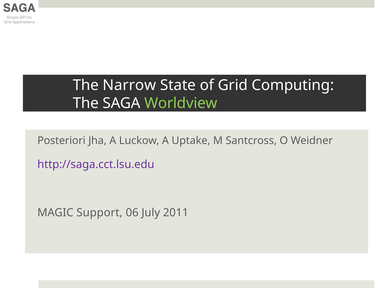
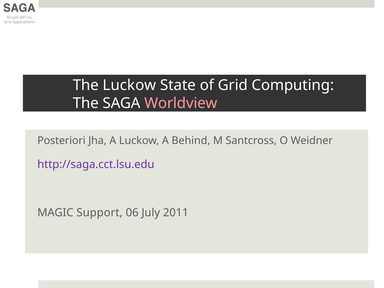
The Narrow: Narrow -> Luckow
Worldview colour: light green -> pink
Uptake: Uptake -> Behind
